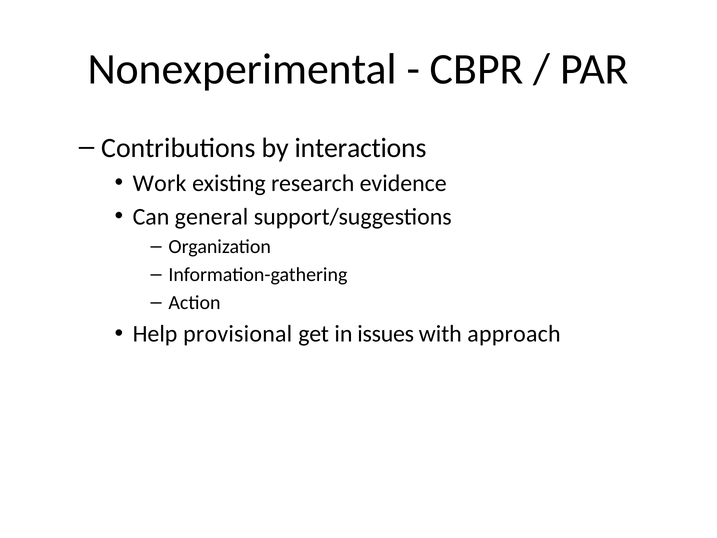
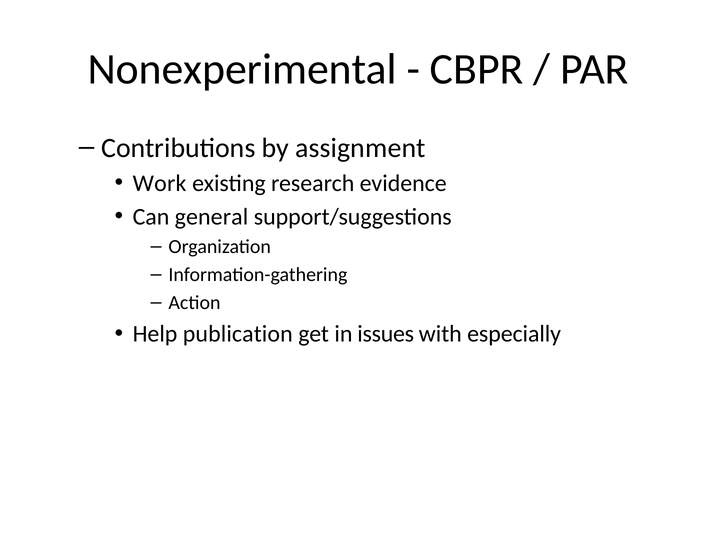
interactions: interactions -> assignment
provisional: provisional -> publication
approach: approach -> especially
